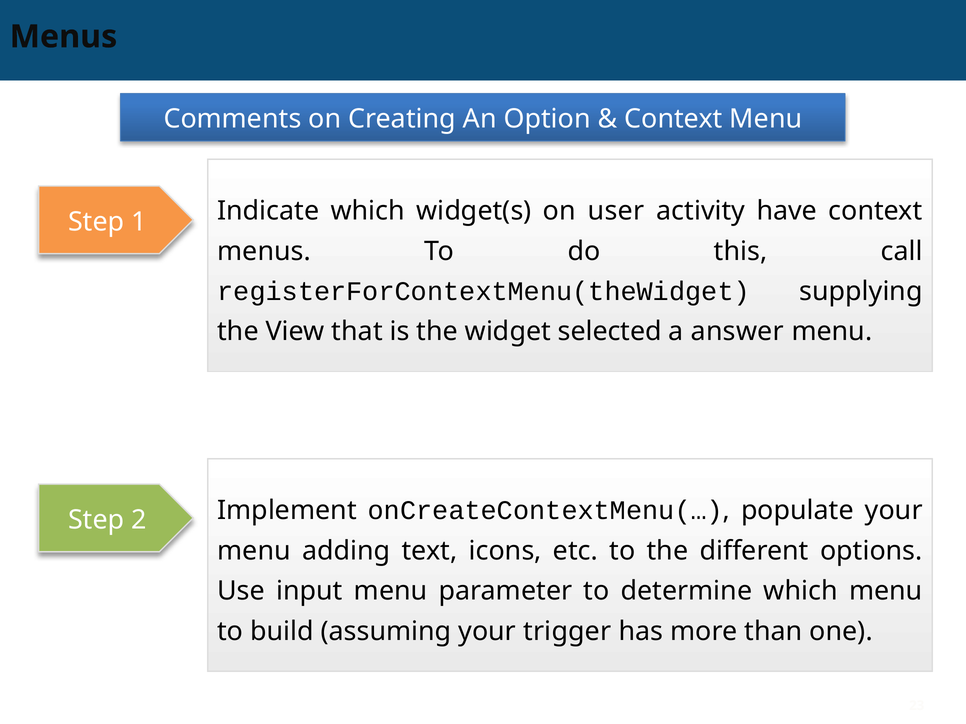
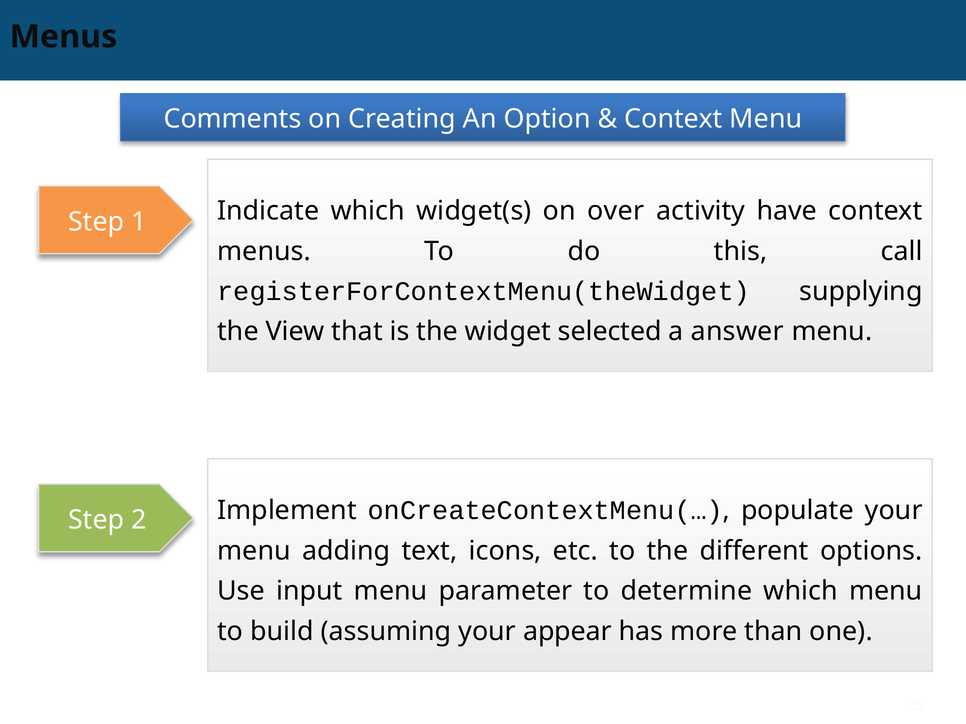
user: user -> over
trigger: trigger -> appear
